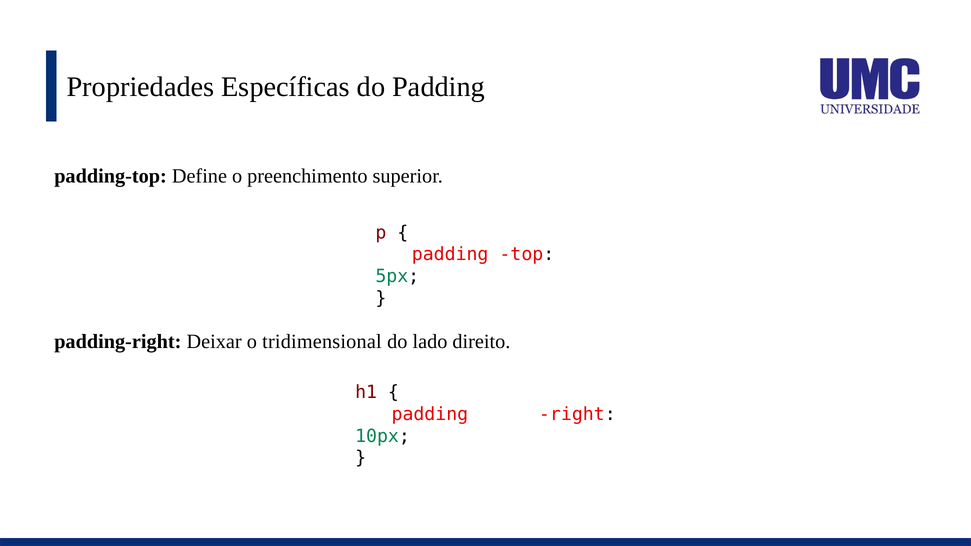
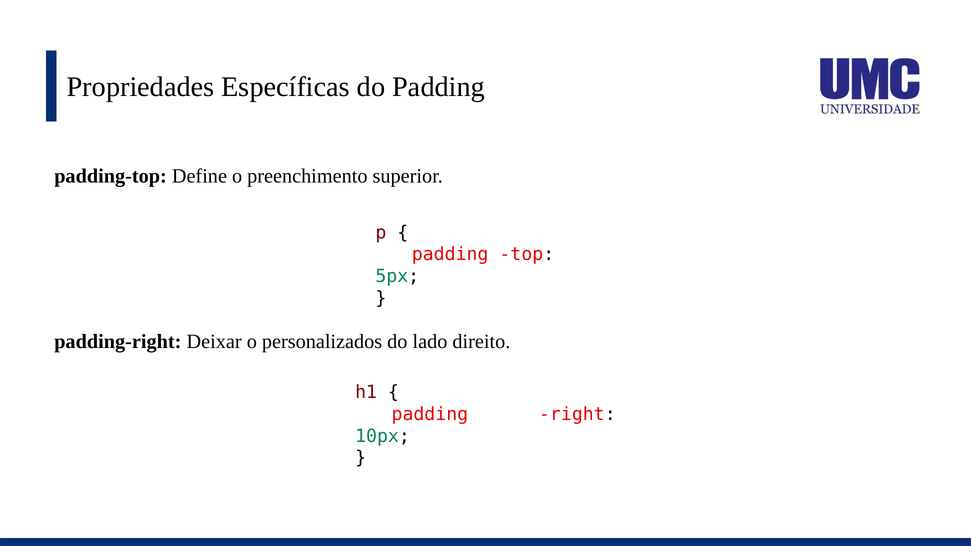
tridimensional: tridimensional -> personalizados
